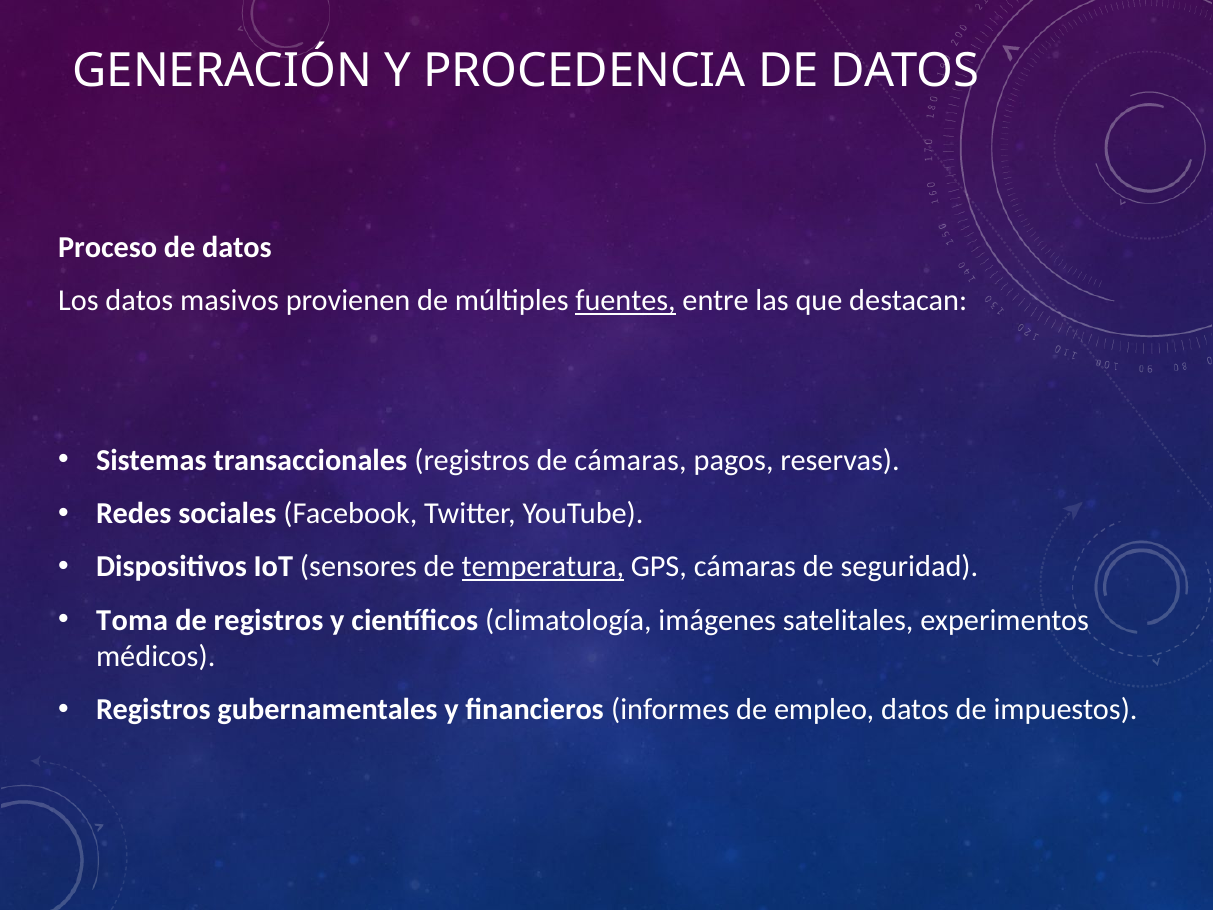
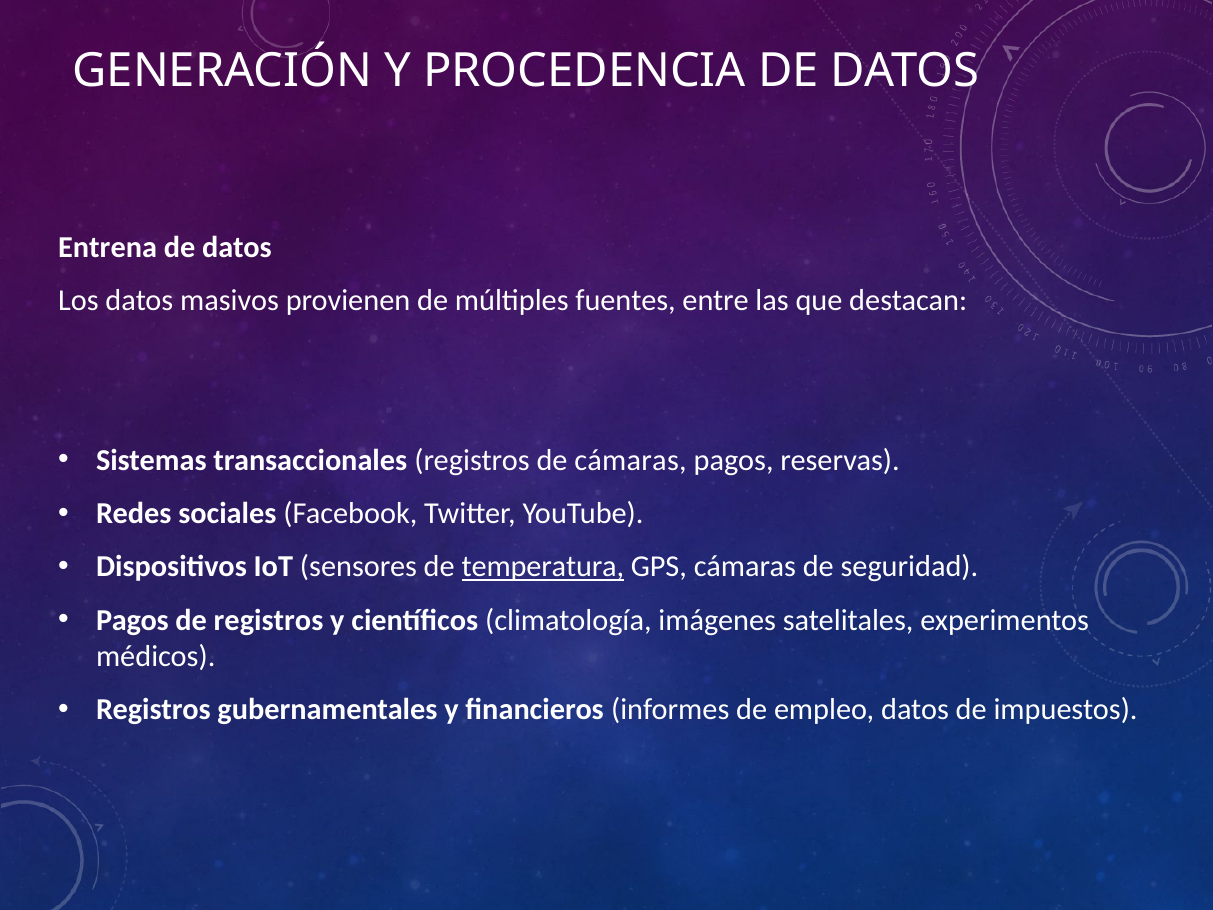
Proceso: Proceso -> Entrena
fuentes underline: present -> none
Toma at (132, 620): Toma -> Pagos
